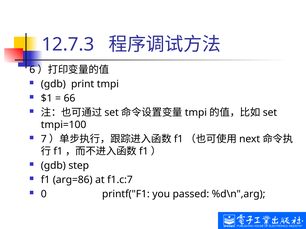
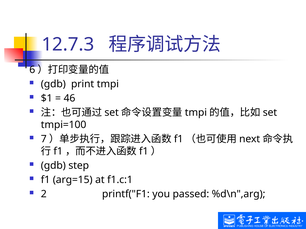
66: 66 -> 46
arg=86: arg=86 -> arg=15
f1.c:7: f1.c:7 -> f1.c:1
0: 0 -> 2
